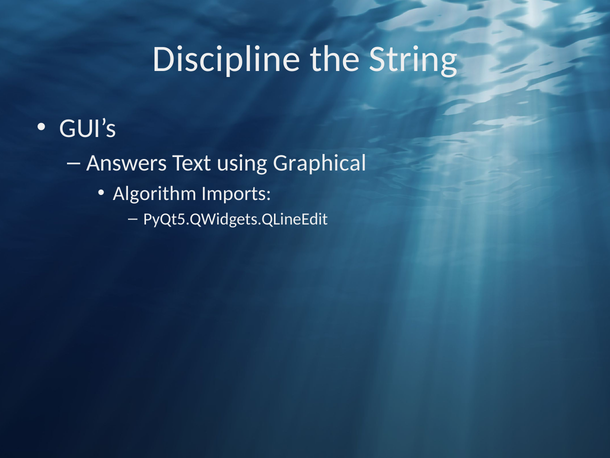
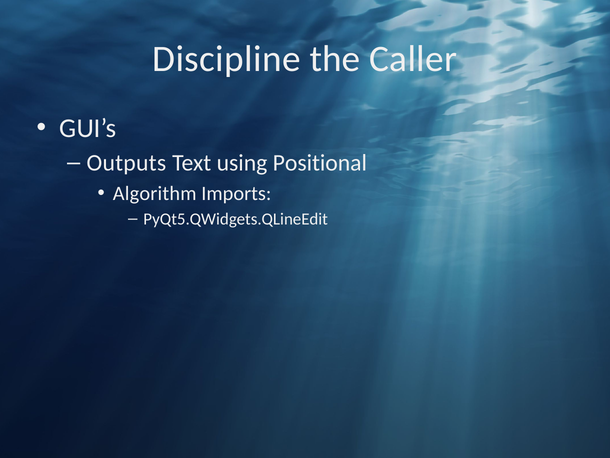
String: String -> Caller
Answers: Answers -> Outputs
Graphical: Graphical -> Positional
